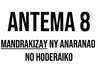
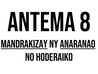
Anaranao underline: none -> present
